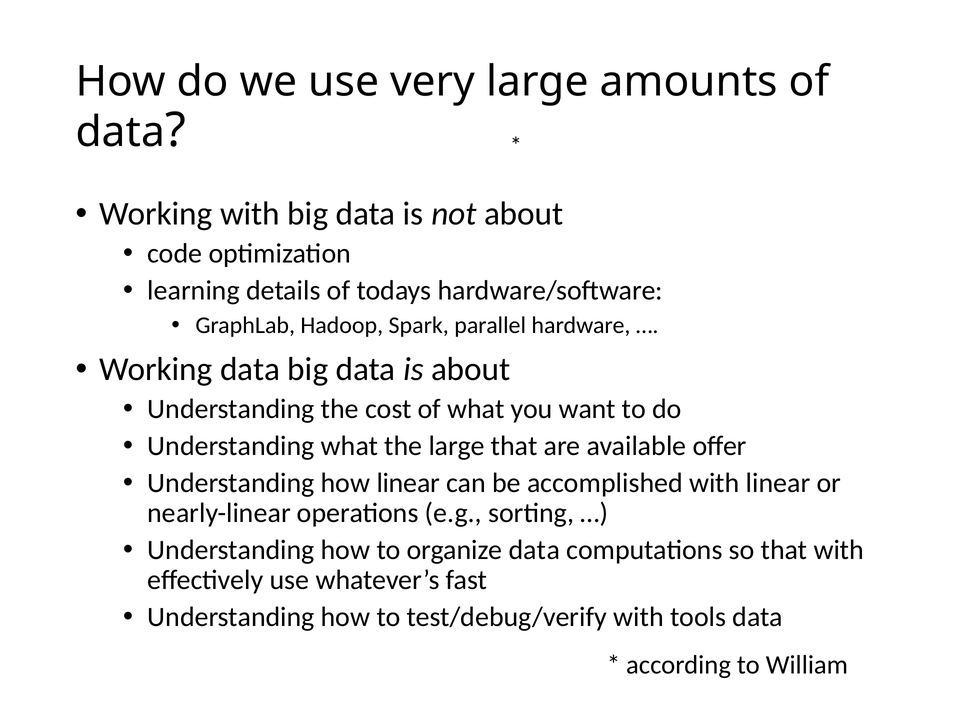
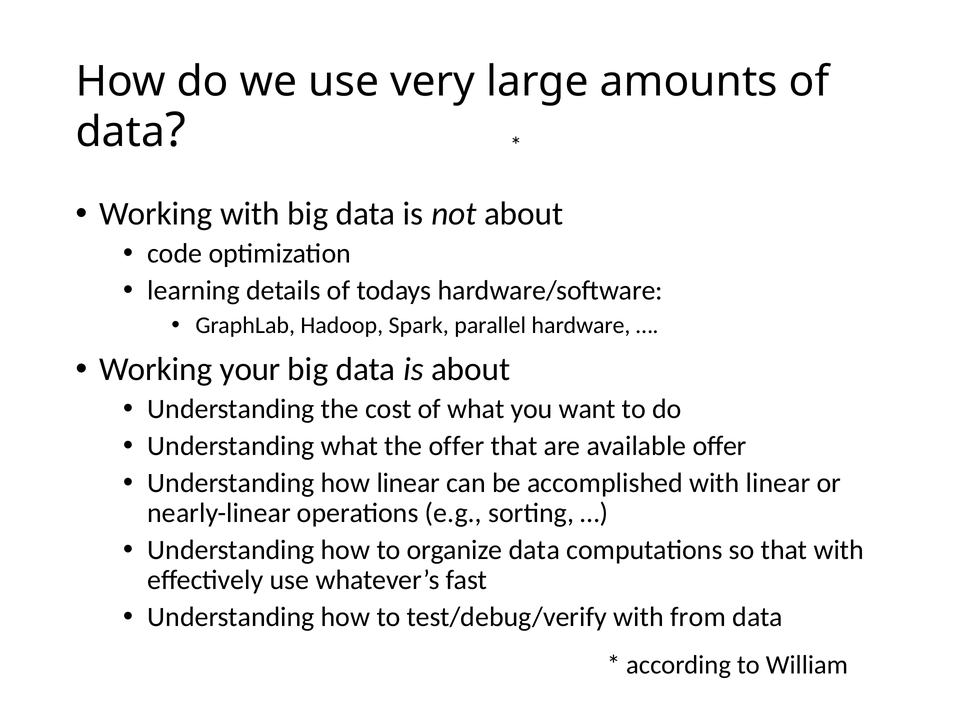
Working data: data -> your
the large: large -> offer
tools: tools -> from
